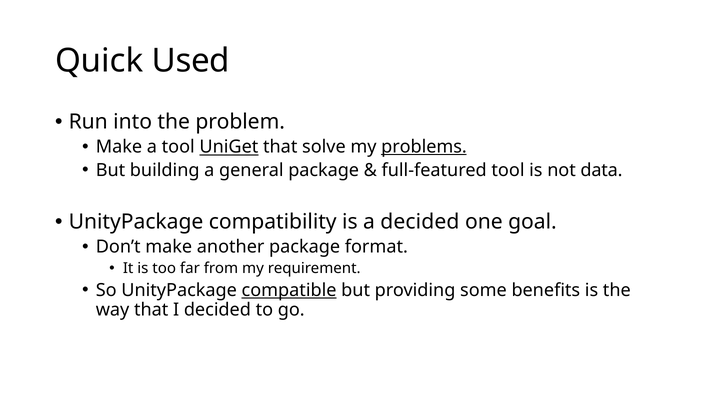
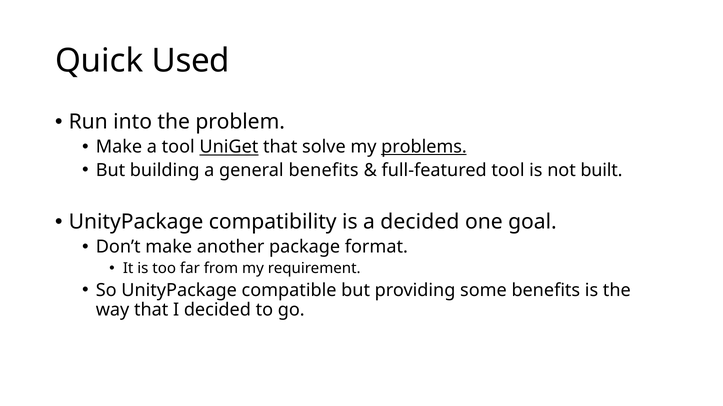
general package: package -> benefits
data: data -> built
compatible underline: present -> none
